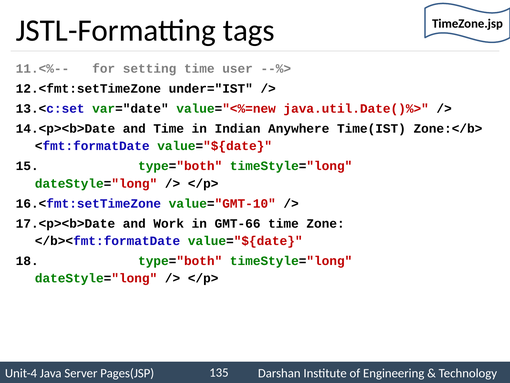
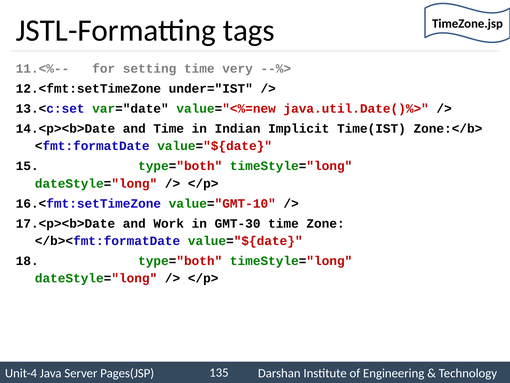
user: user -> very
Anywhere: Anywhere -> Implicit
GMT-66: GMT-66 -> GMT-30
